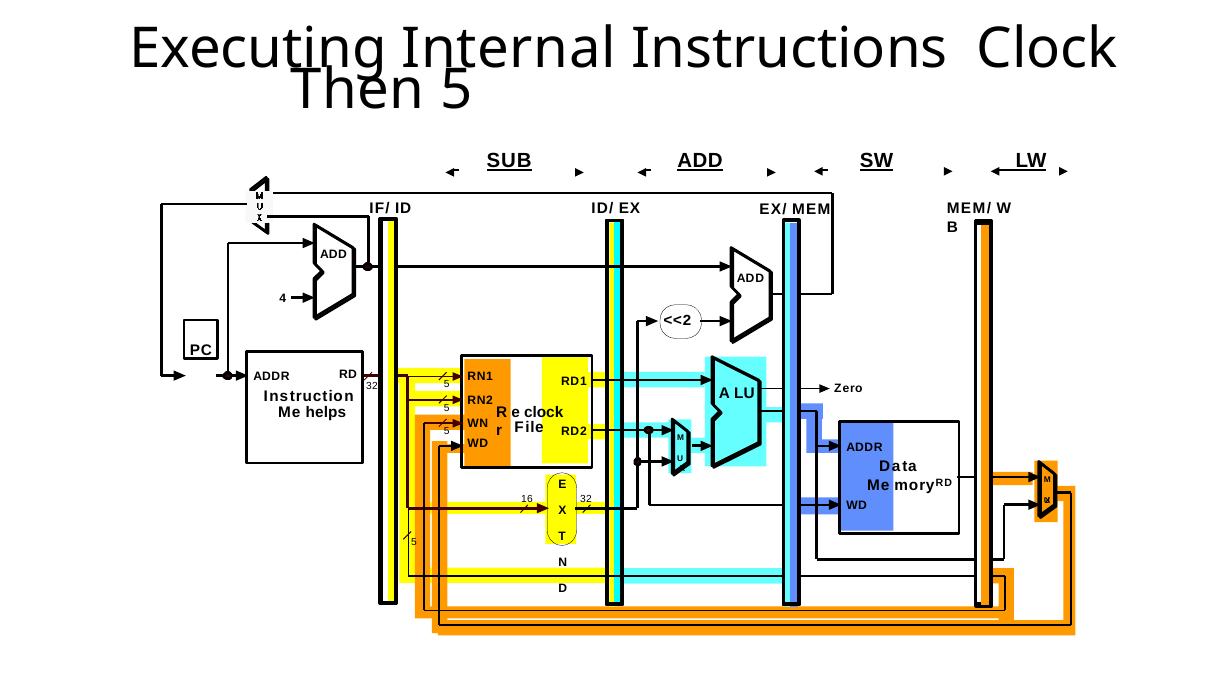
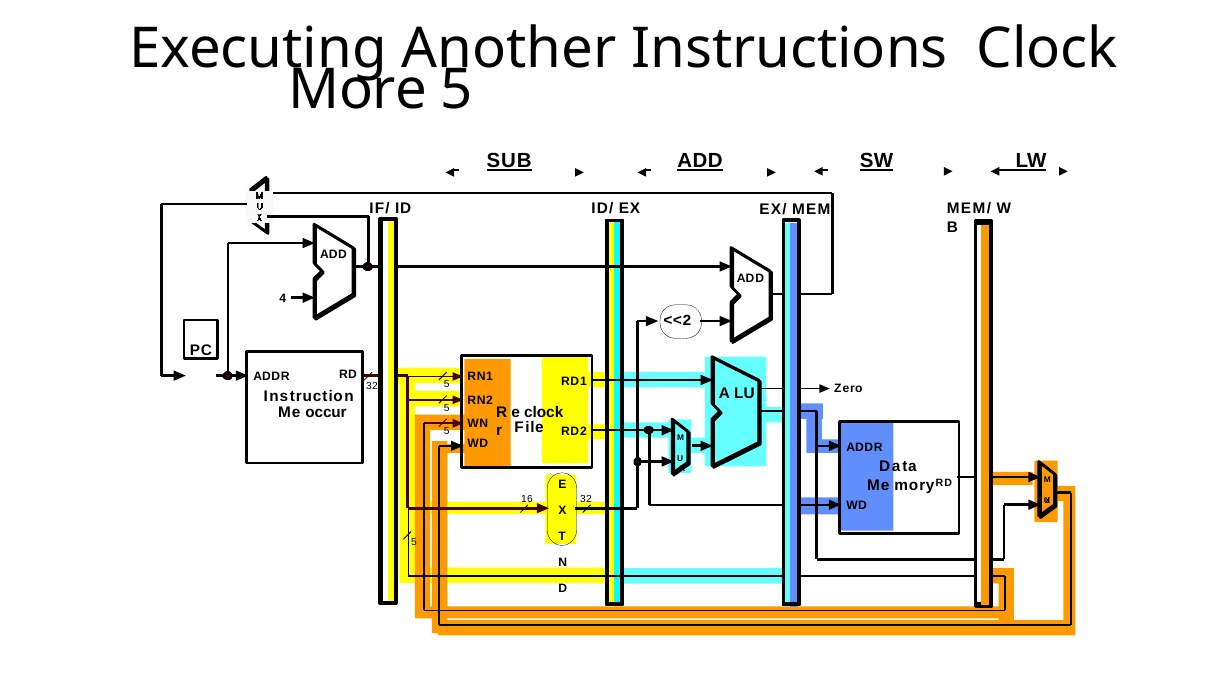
Internal: Internal -> Another
Then: Then -> More
helps: helps -> occur
